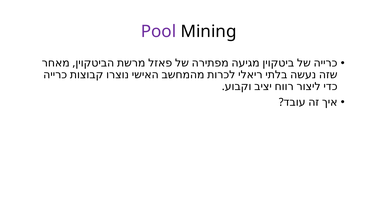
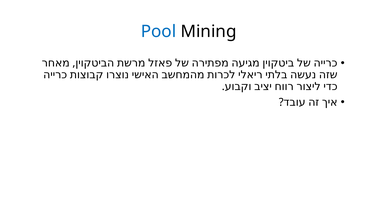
Pool colour: purple -> blue
